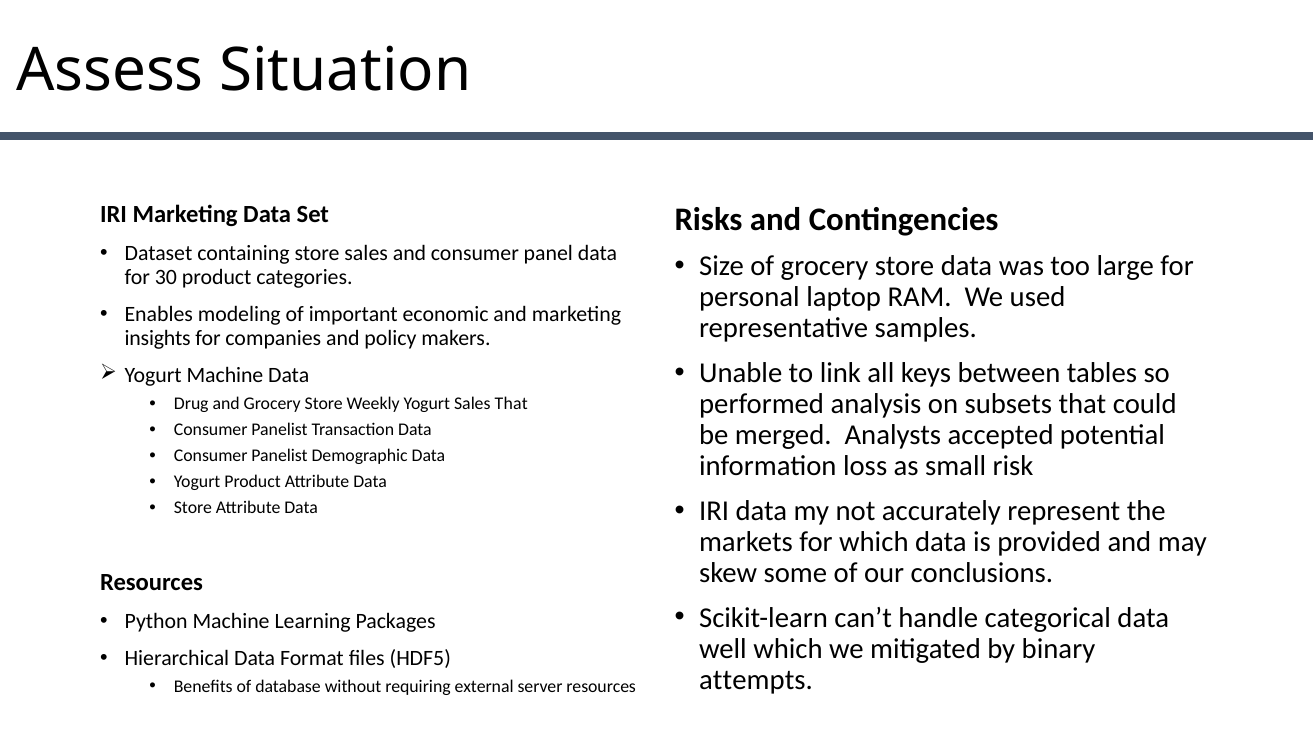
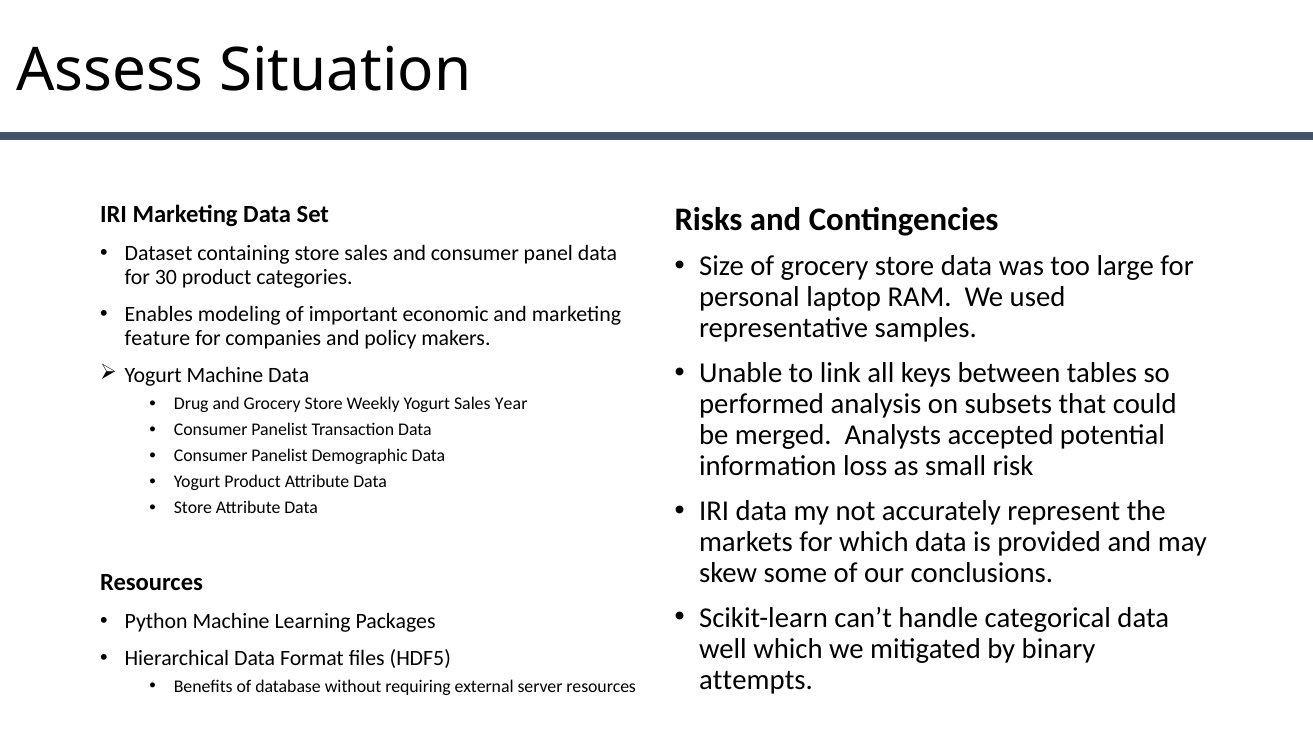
insights: insights -> feature
Sales That: That -> Year
